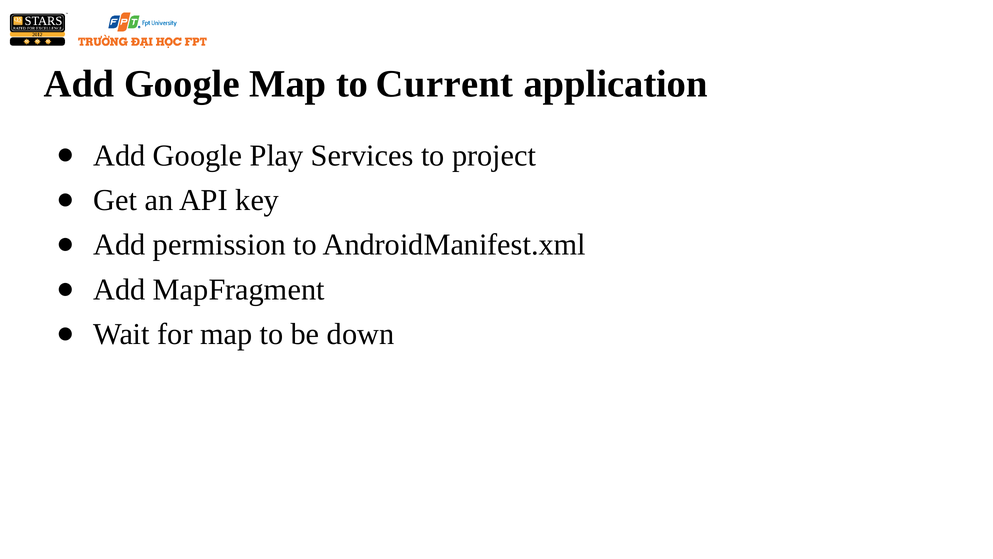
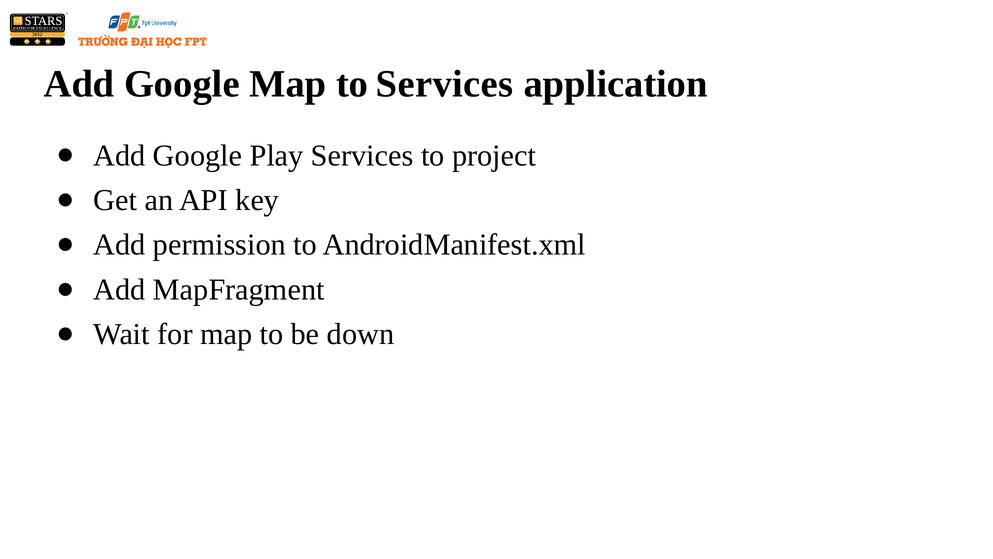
to Current: Current -> Services
